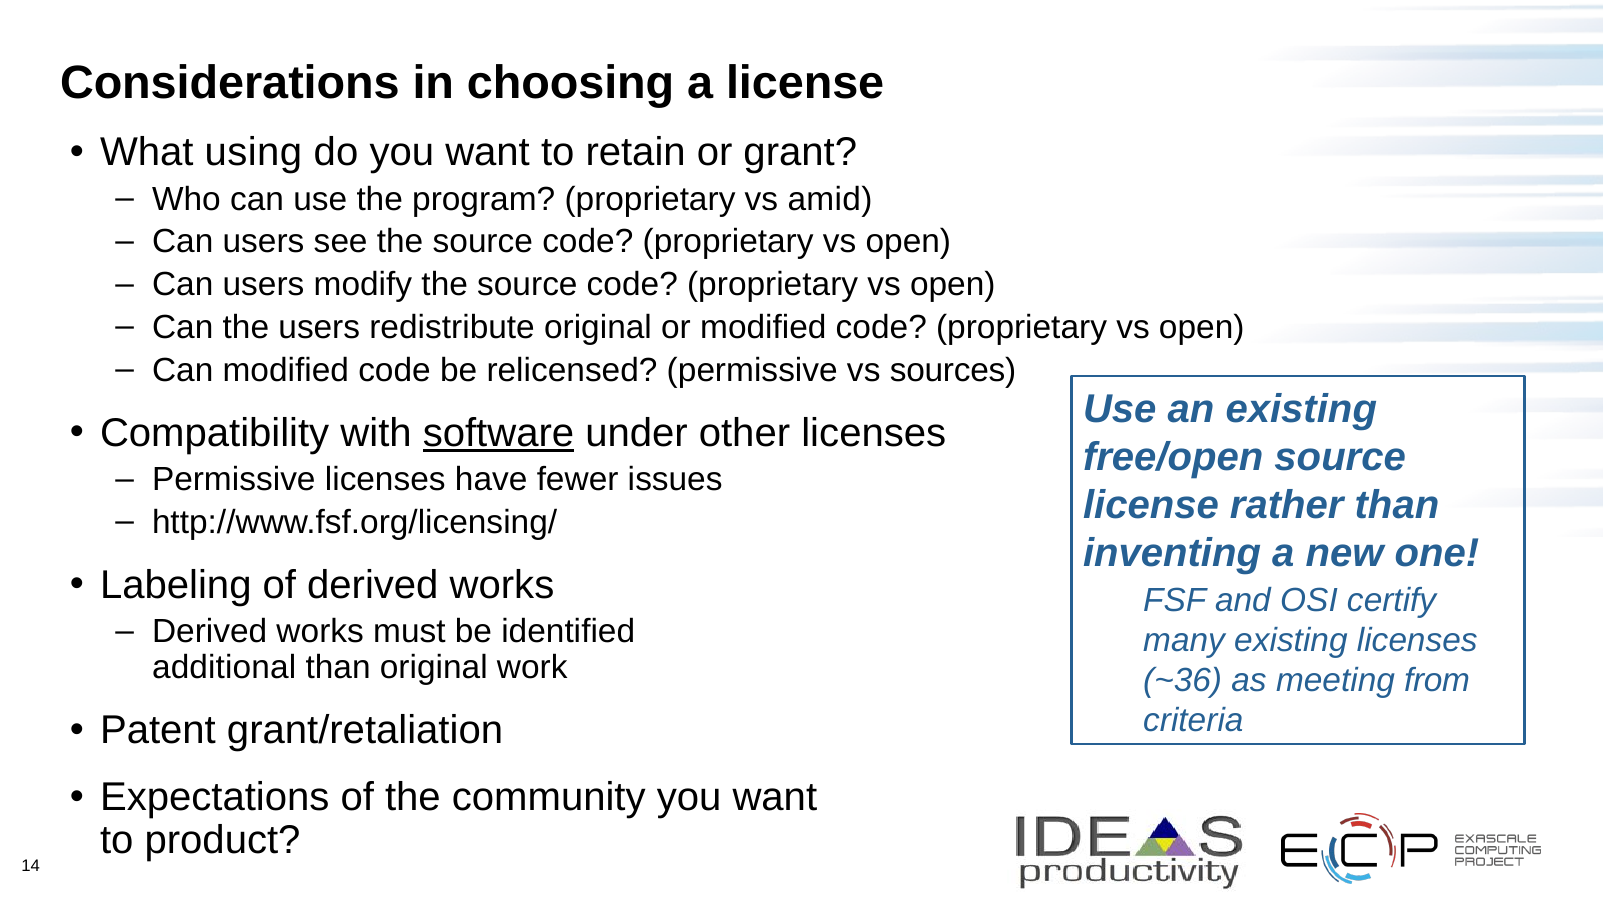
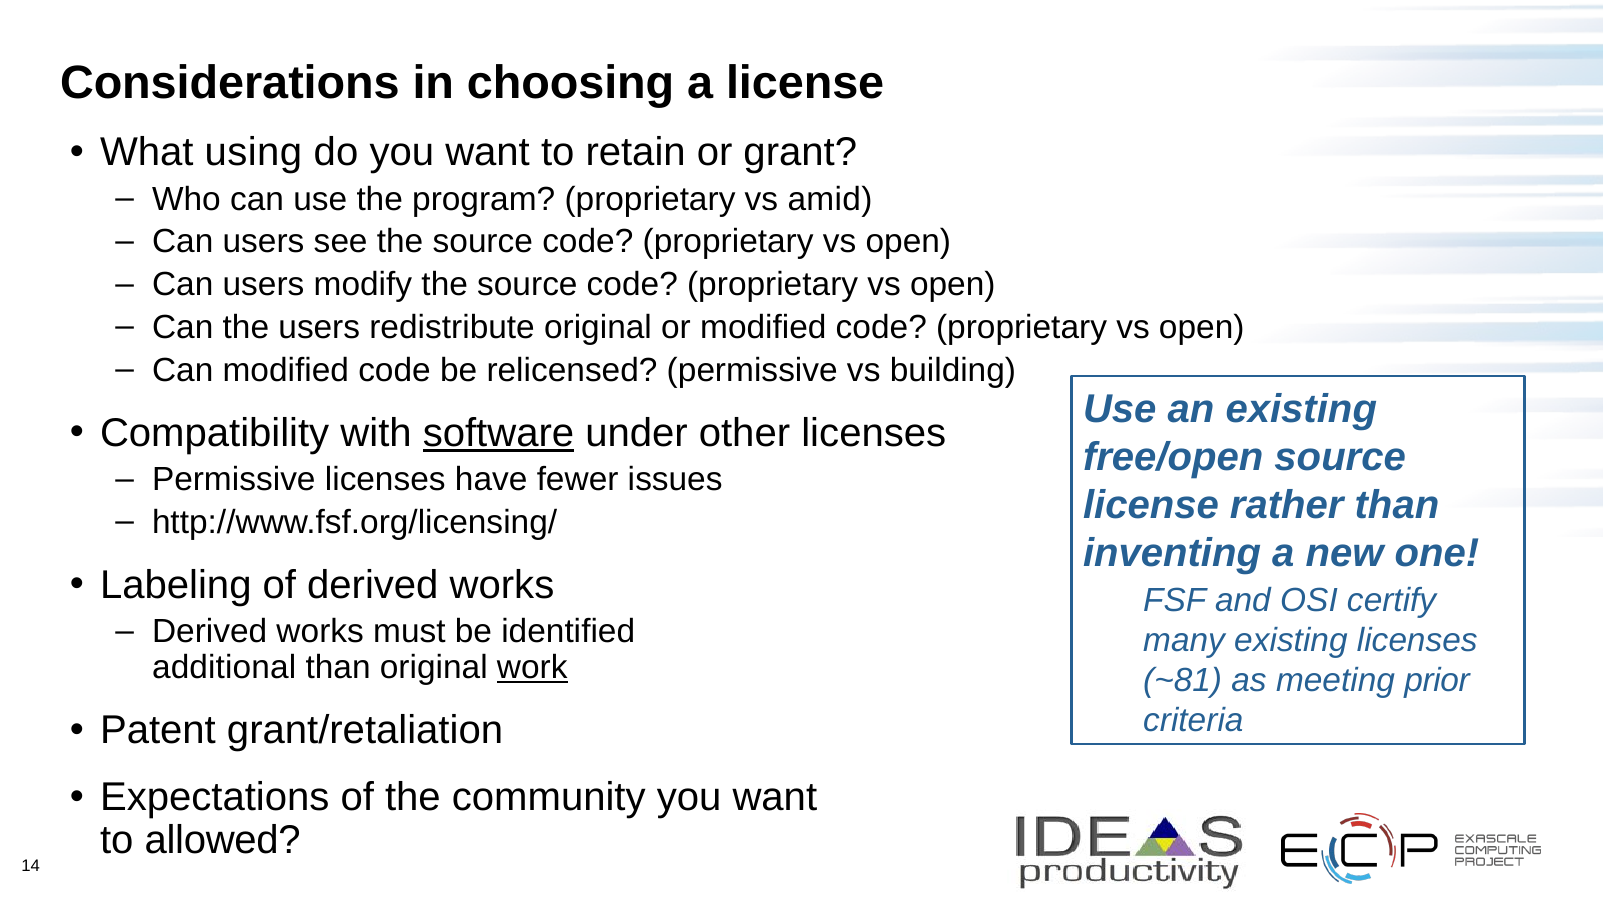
sources: sources -> building
work underline: none -> present
~36: ~36 -> ~81
from: from -> prior
product: product -> allowed
